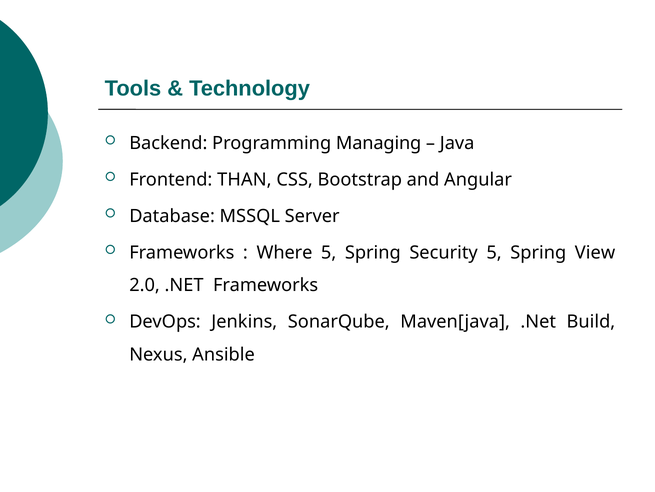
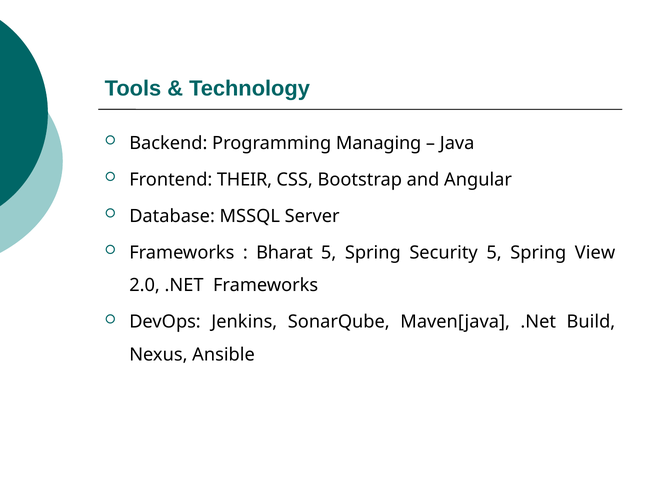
THAN: THAN -> THEIR
Where: Where -> Bharat
